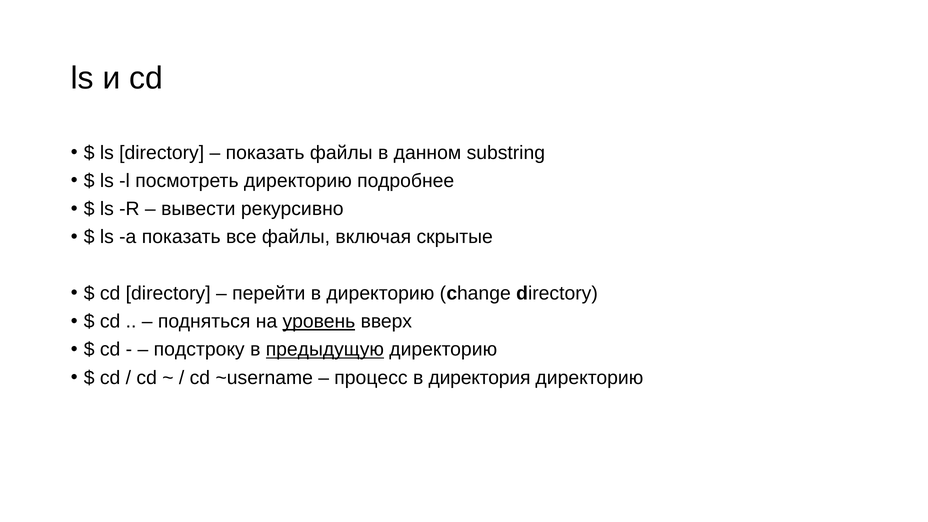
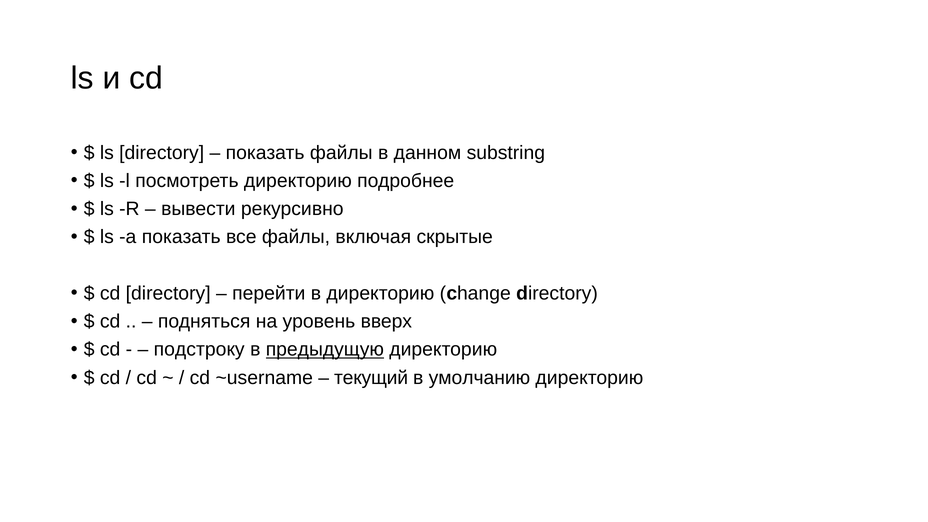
уровень underline: present -> none
процесс: процесс -> текущий
директория: директория -> умолчанию
